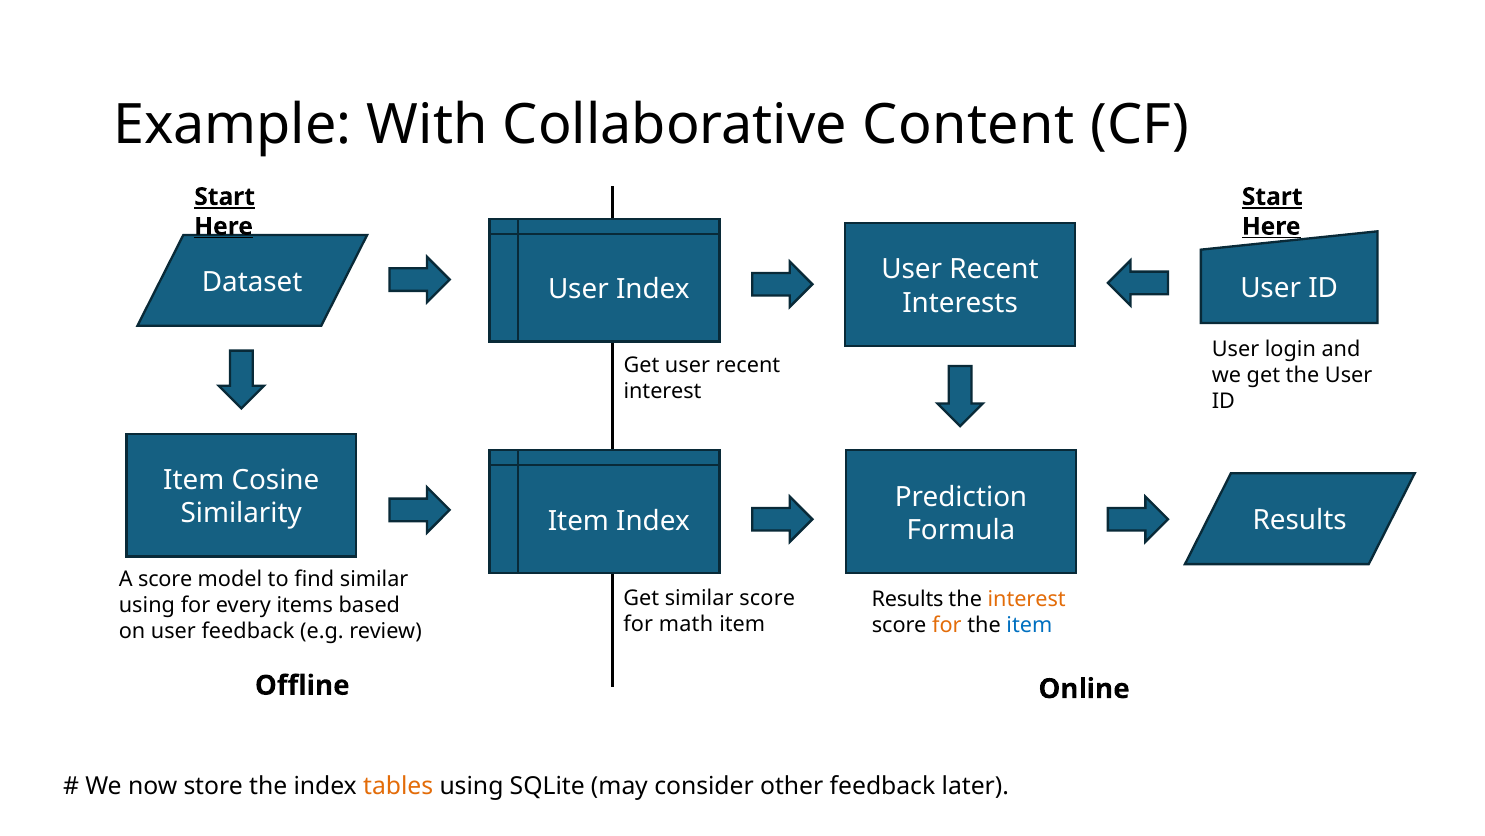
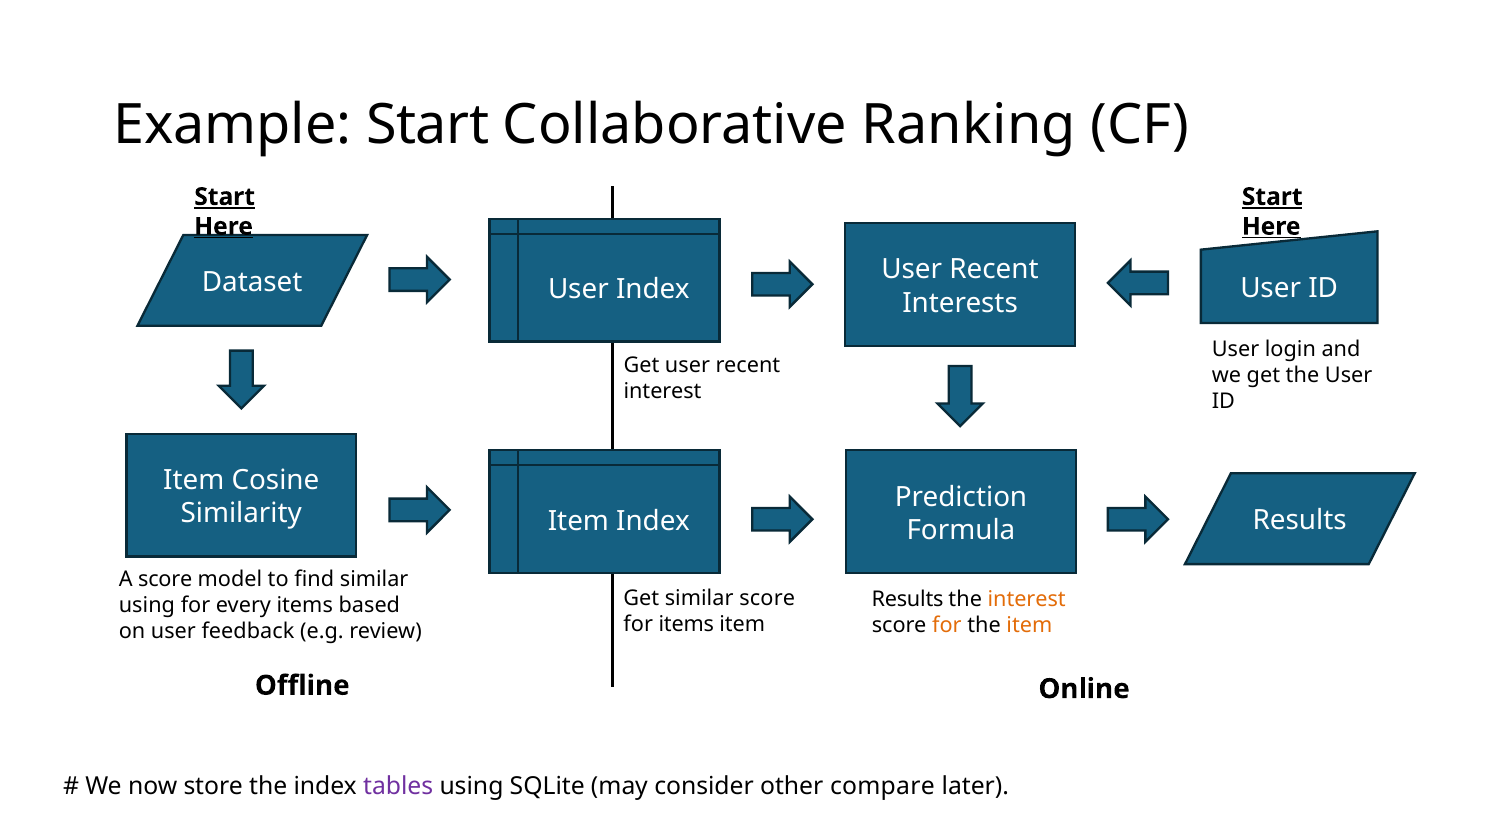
Example With: With -> Start
Content: Content -> Ranking
for math: math -> items
item at (1029, 625) colour: blue -> orange
tables colour: orange -> purple
other feedback: feedback -> compare
